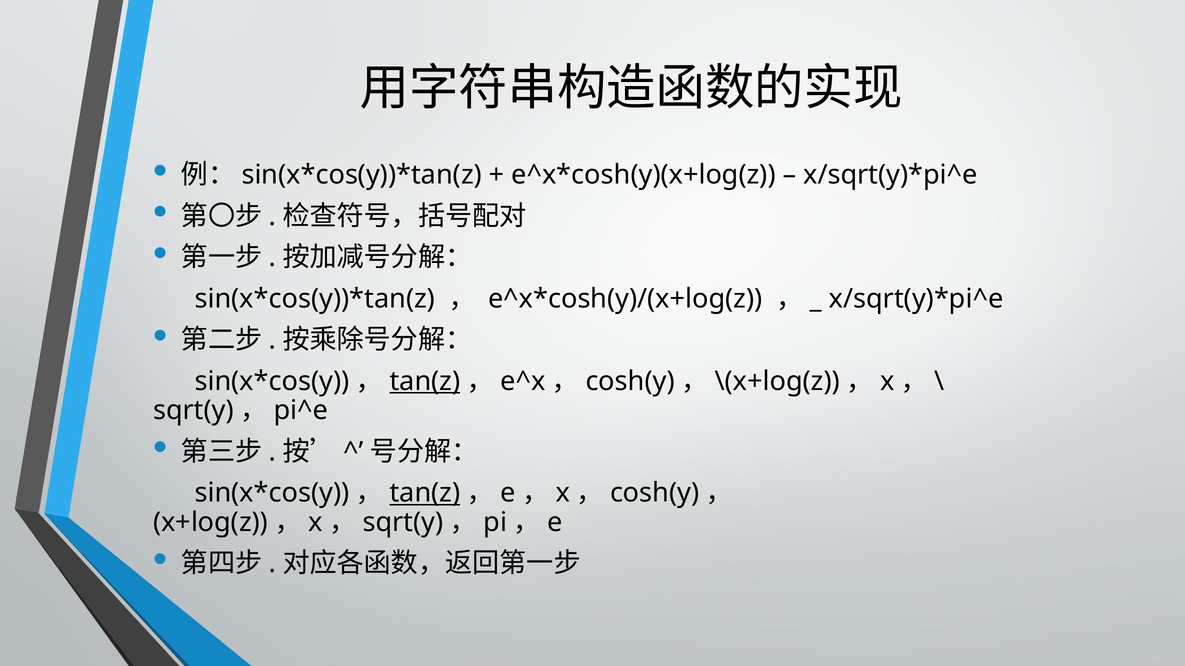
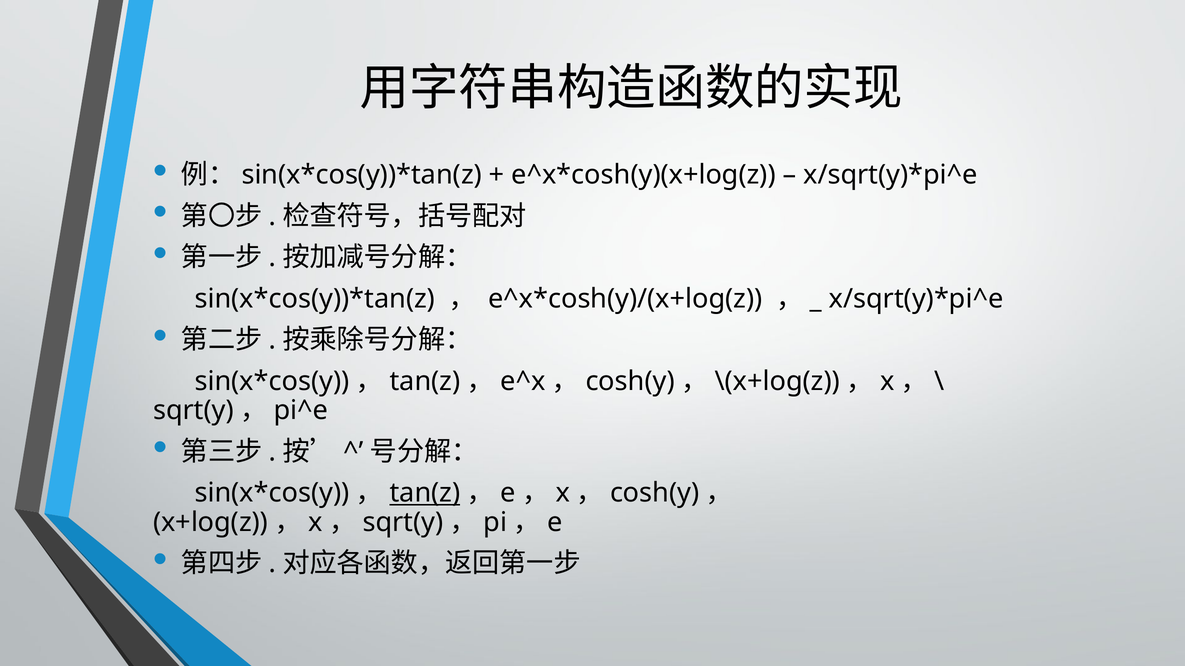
tan(z at (425, 381) underline: present -> none
